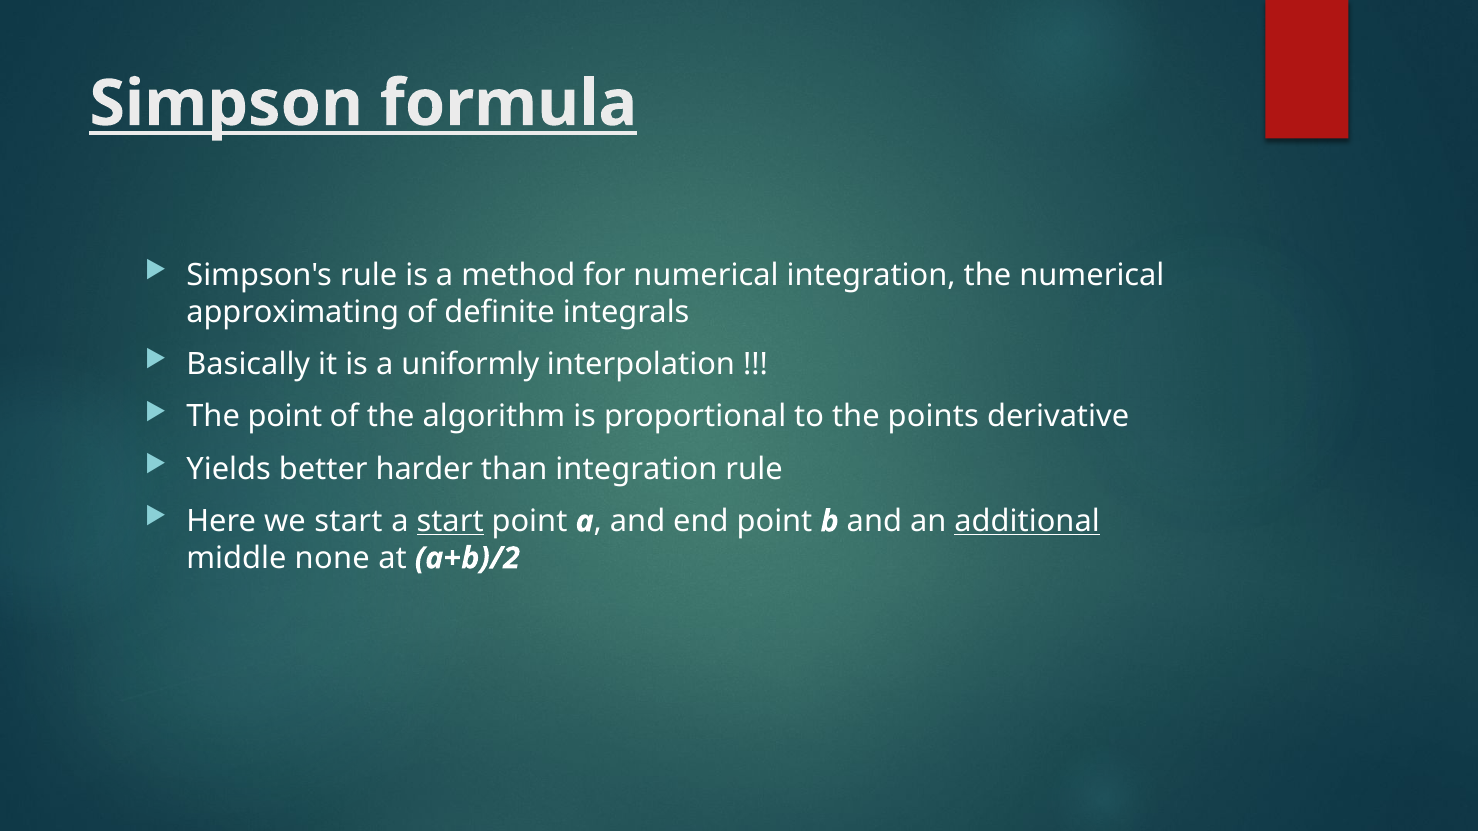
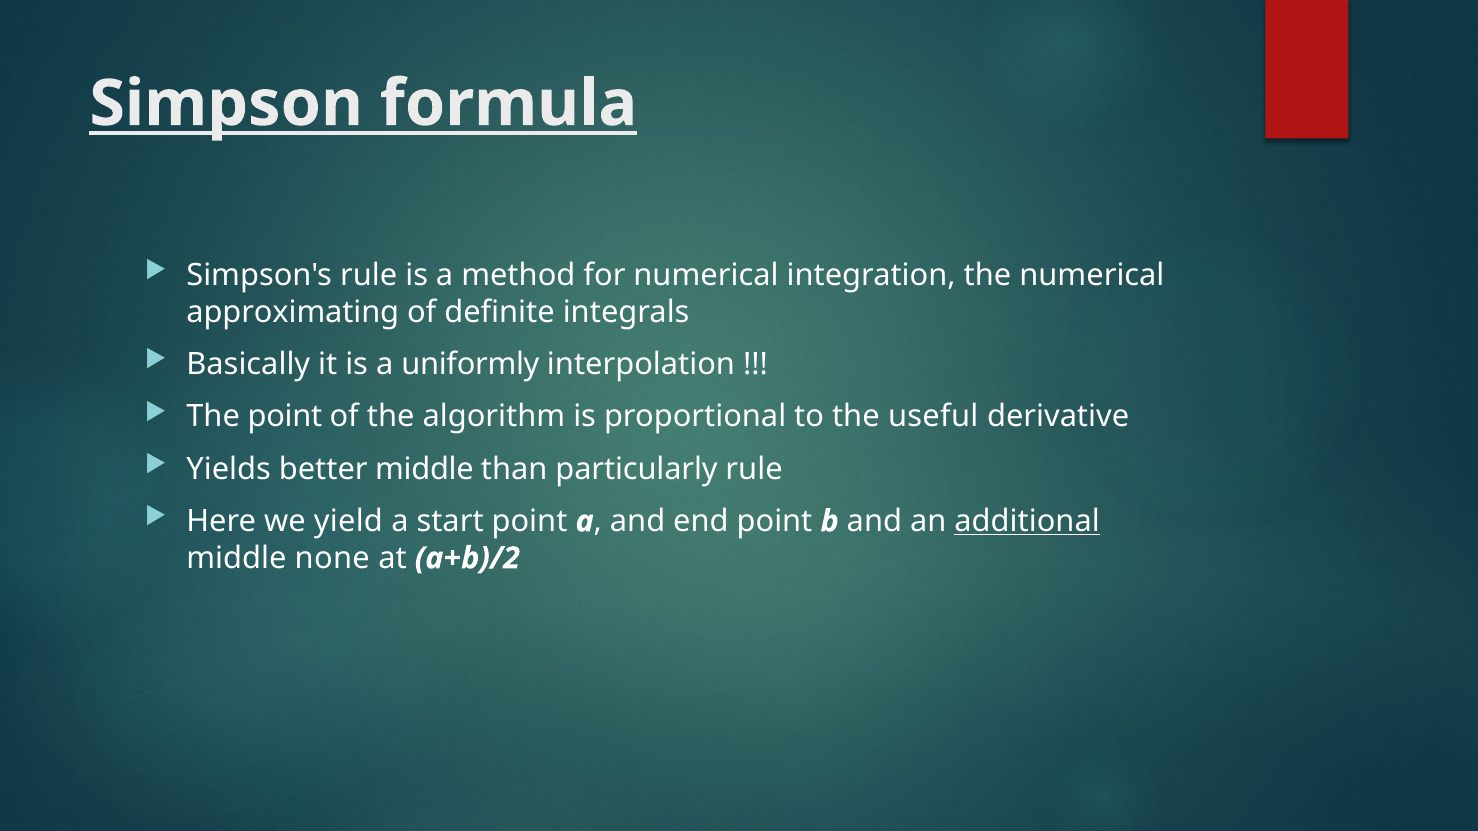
points: points -> useful
better harder: harder -> middle
than integration: integration -> particularly
we start: start -> yield
start at (450, 522) underline: present -> none
